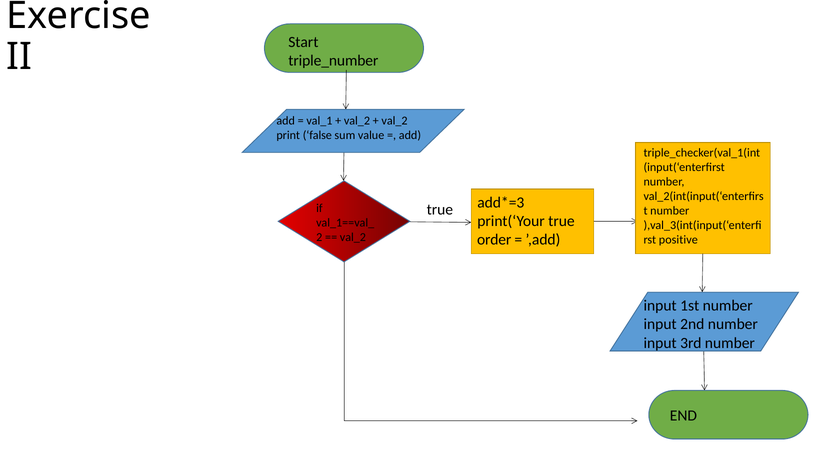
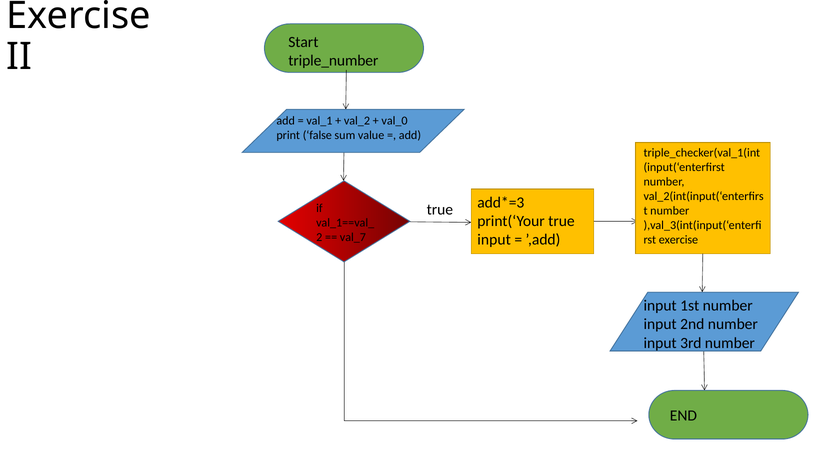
val_2 at (395, 121): val_2 -> val_0
val_2 at (353, 237): val_2 -> val_7
order at (494, 240): order -> input
positive at (678, 240): positive -> exercise
